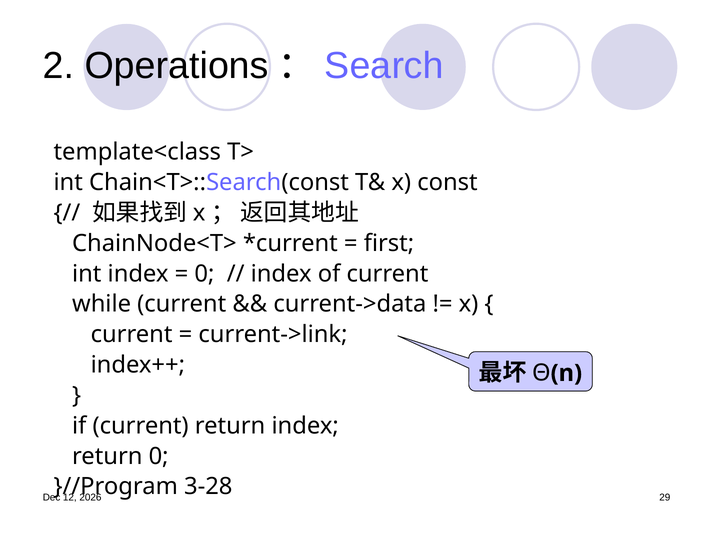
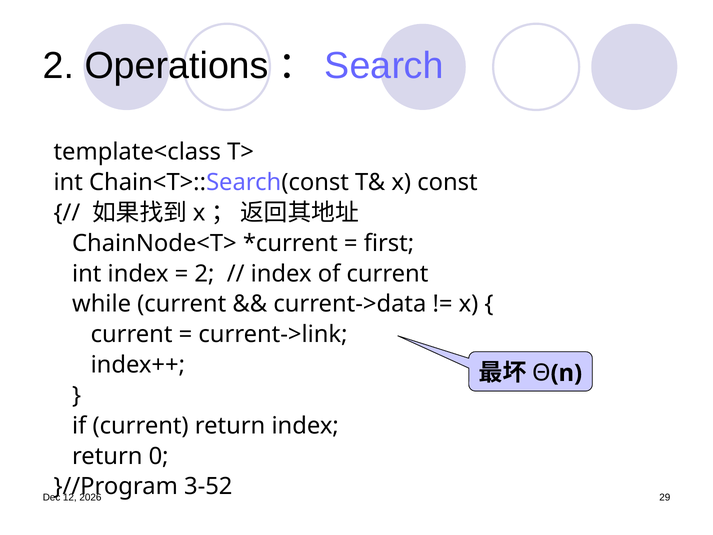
0 at (204, 274): 0 -> 2
3-28: 3-28 -> 3-52
